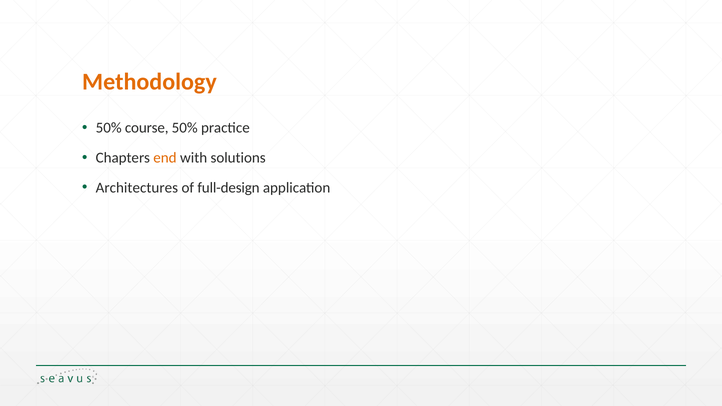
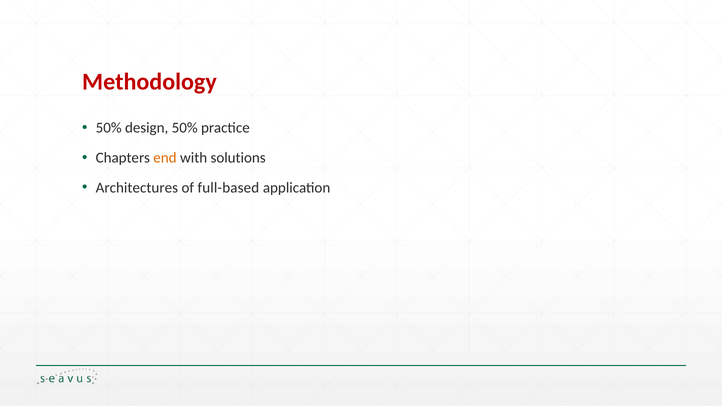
Methodology colour: orange -> red
course: course -> design
full-design: full-design -> full-based
